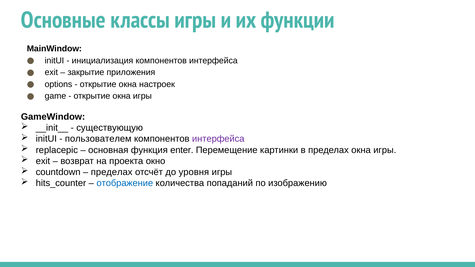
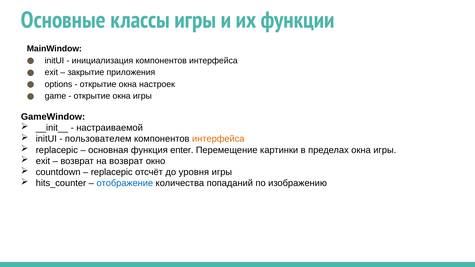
существующую: существующую -> настраиваемой
интерфейса at (218, 139) colour: purple -> orange
на проекта: проекта -> возврат
пределах at (112, 172): пределах -> replacepic
